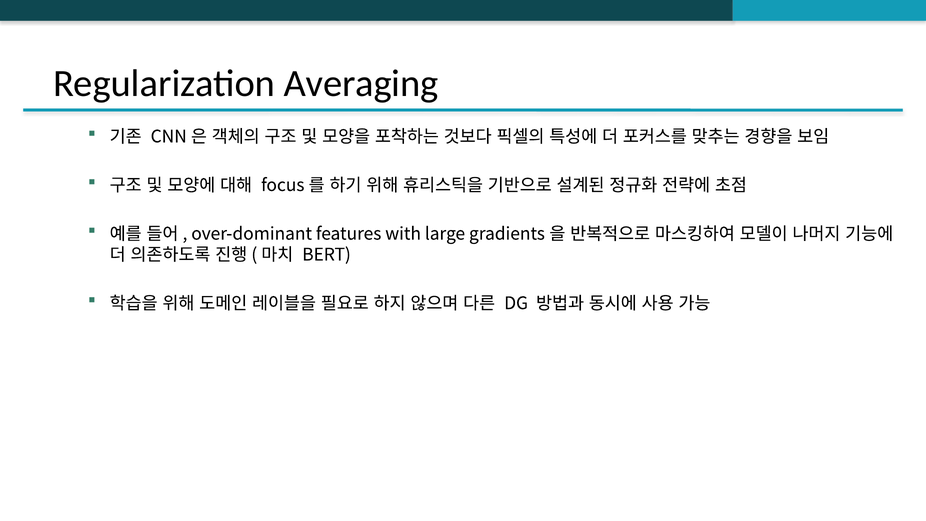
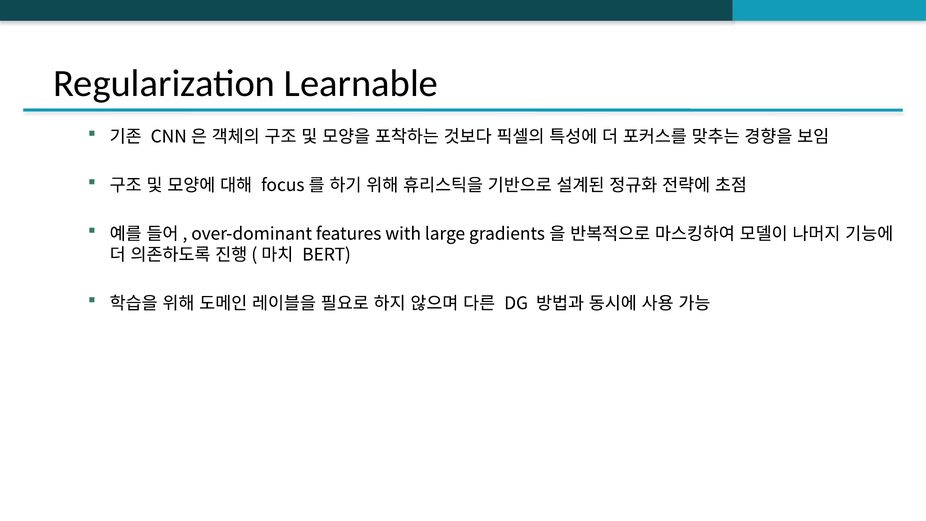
Averaging: Averaging -> Learnable
